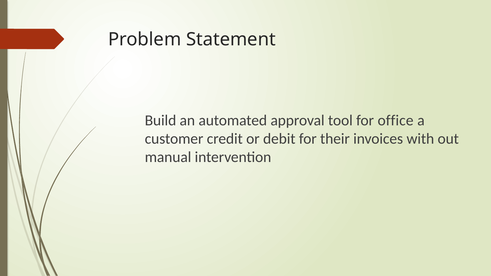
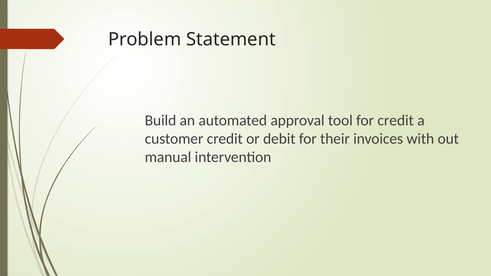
for office: office -> credit
